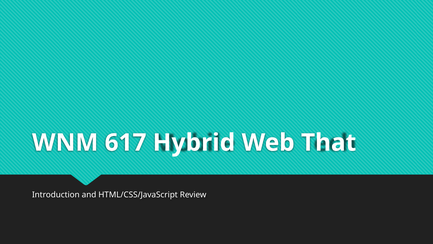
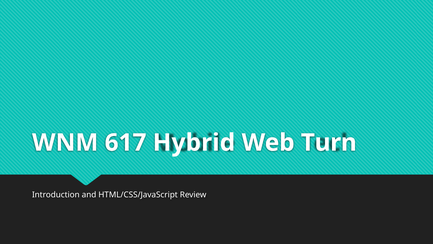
That: That -> Turn
